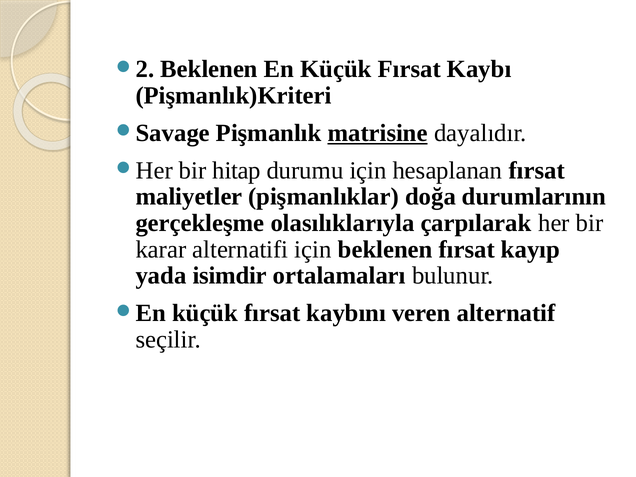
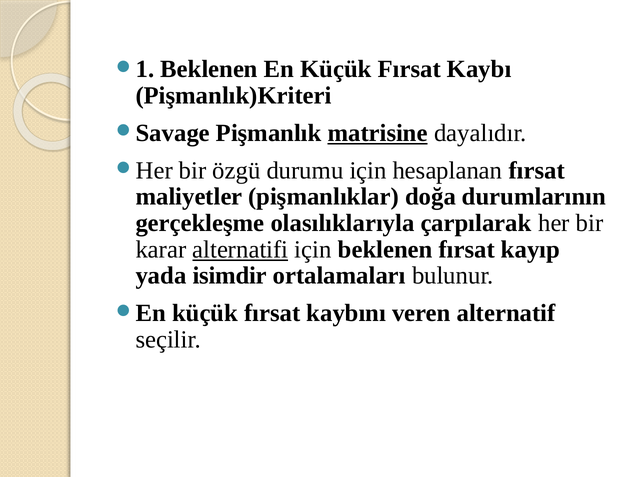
2: 2 -> 1
hitap: hitap -> özgü
alternatifi underline: none -> present
